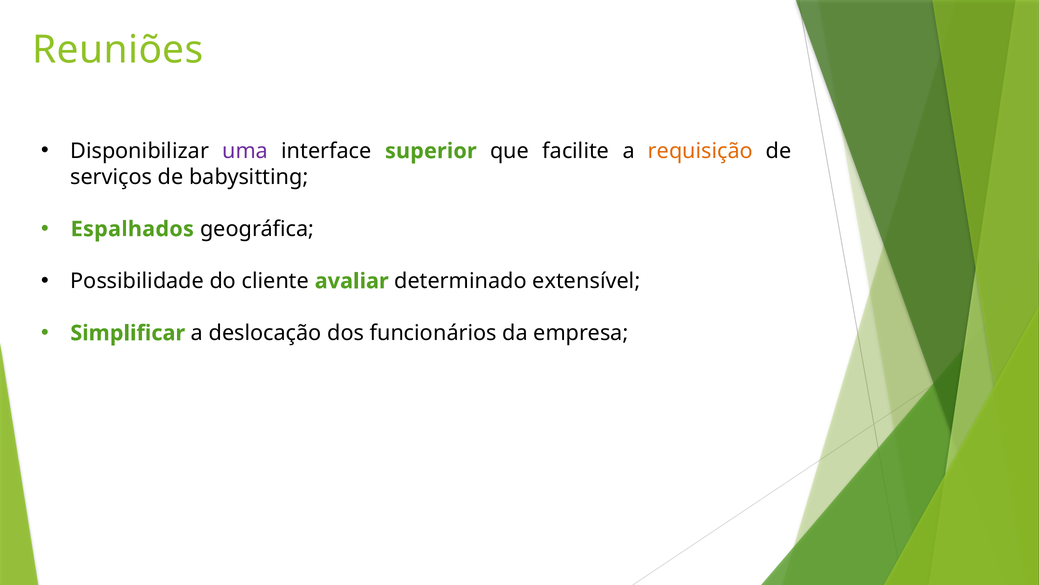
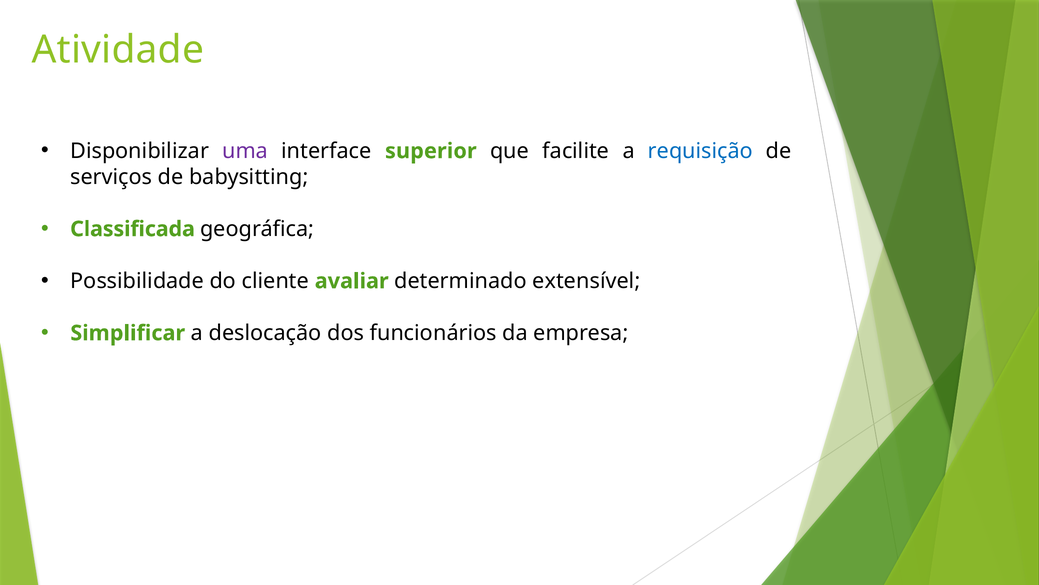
Reuniões: Reuniões -> Atividade
requisição colour: orange -> blue
Espalhados: Espalhados -> Classificada
